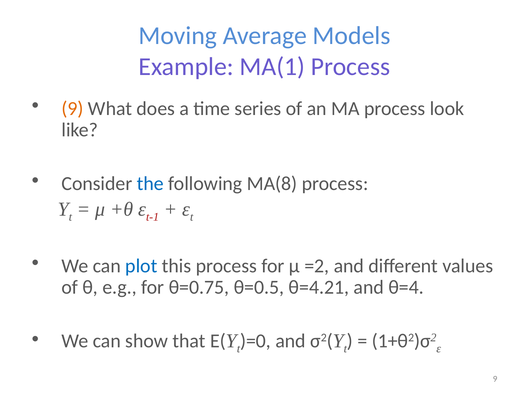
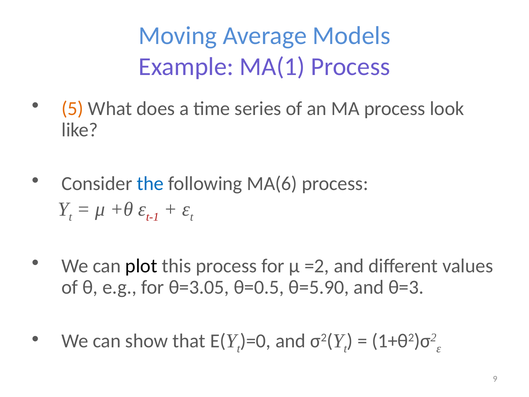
9 at (73, 109): 9 -> 5
MA(8: MA(8 -> MA(6
plot colour: blue -> black
θ=0.75: θ=0.75 -> θ=3.05
θ=4.21: θ=4.21 -> θ=5.90
θ=4: θ=4 -> θ=3
